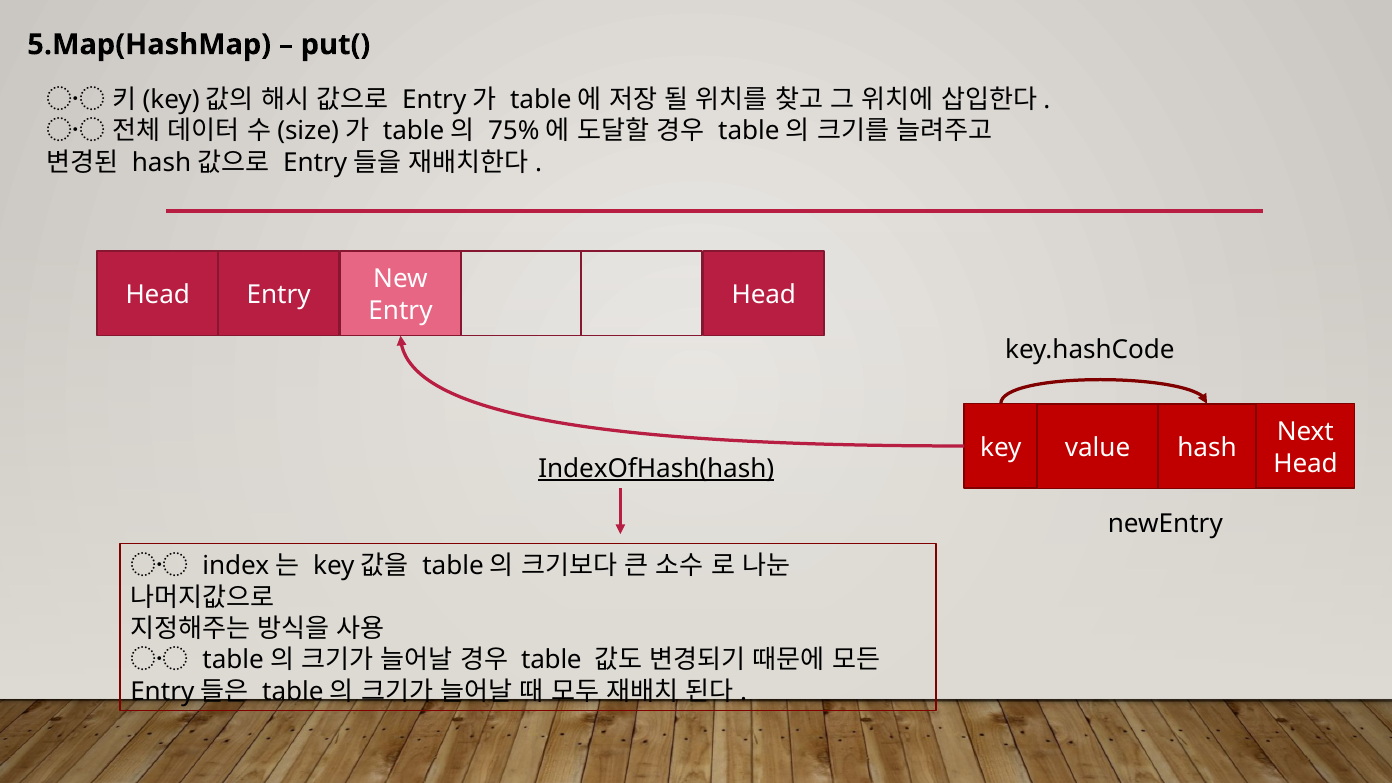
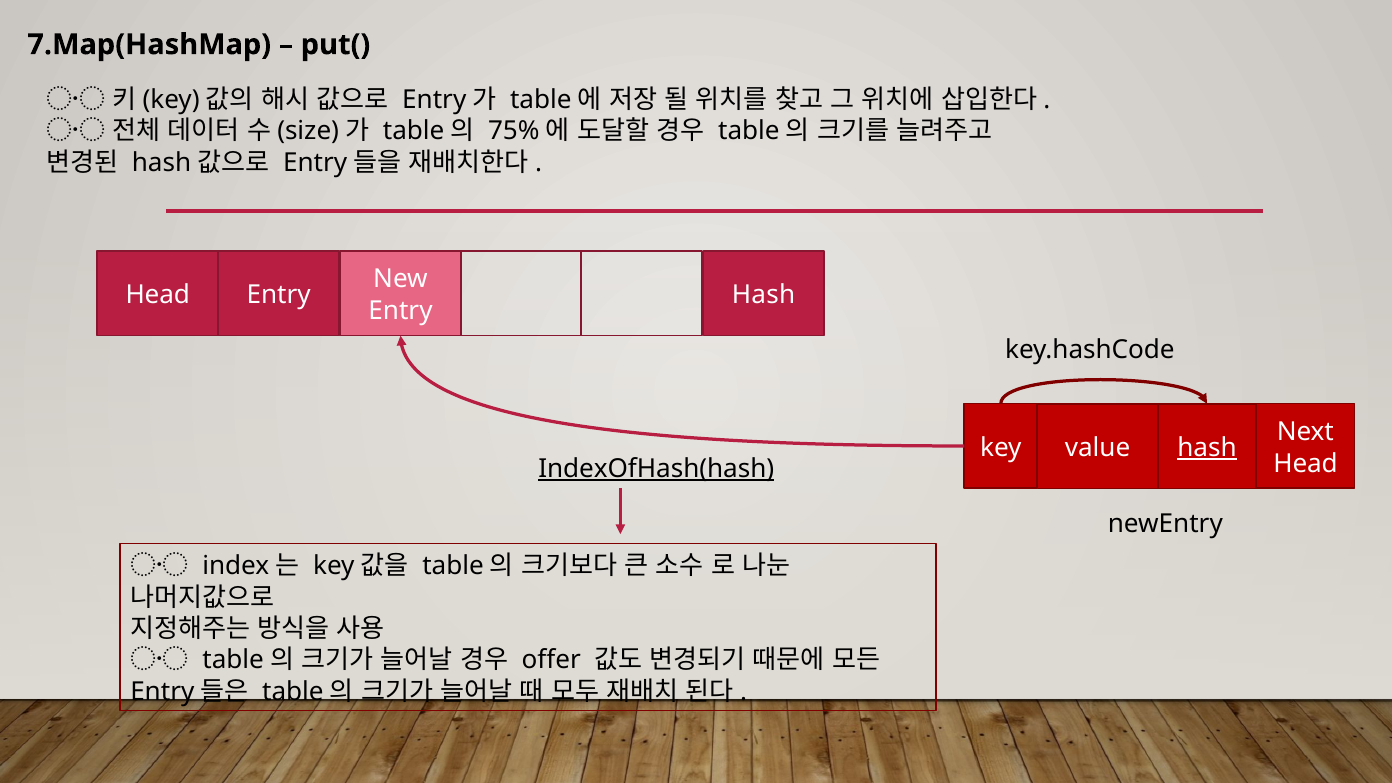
5.Map(HashMap: 5.Map(HashMap -> 7.Map(HashMap
Entry Head: Head -> Hash
hash at (1207, 448) underline: none -> present
table: table -> offer
